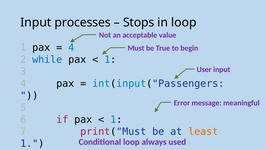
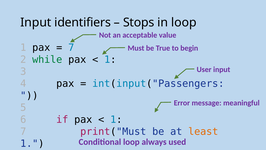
processes: processes -> identifiers
4 at (71, 48): 4 -> 7
while colour: blue -> green
